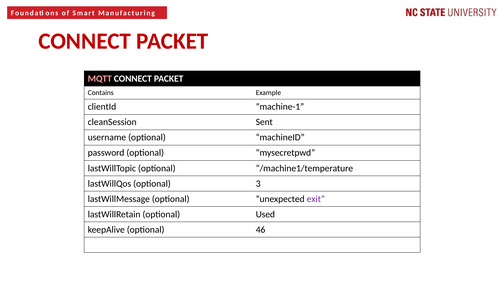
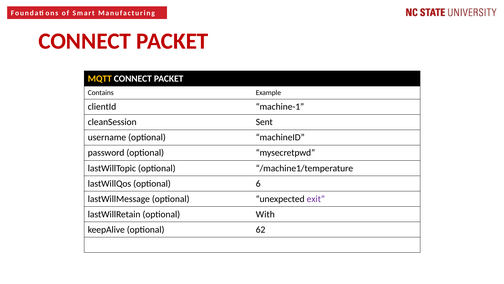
MQTT colour: pink -> yellow
3: 3 -> 6
Used: Used -> With
46: 46 -> 62
